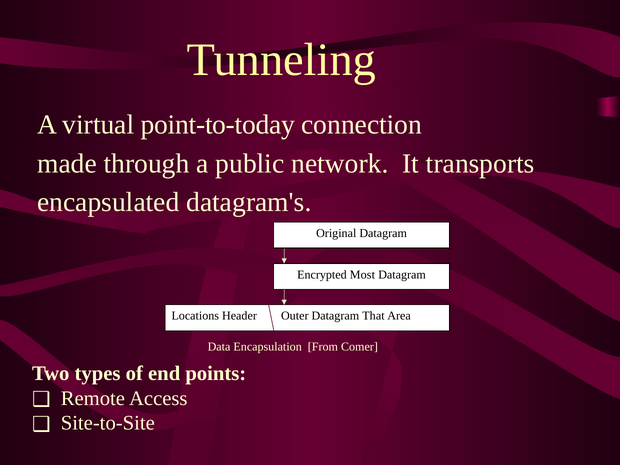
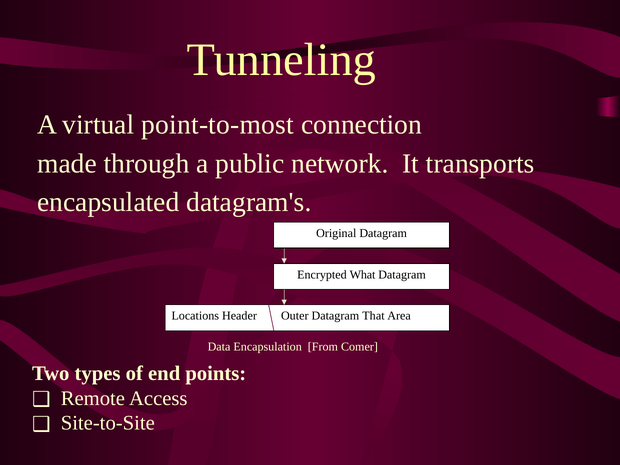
point-to-today: point-to-today -> point-to-most
Most: Most -> What
